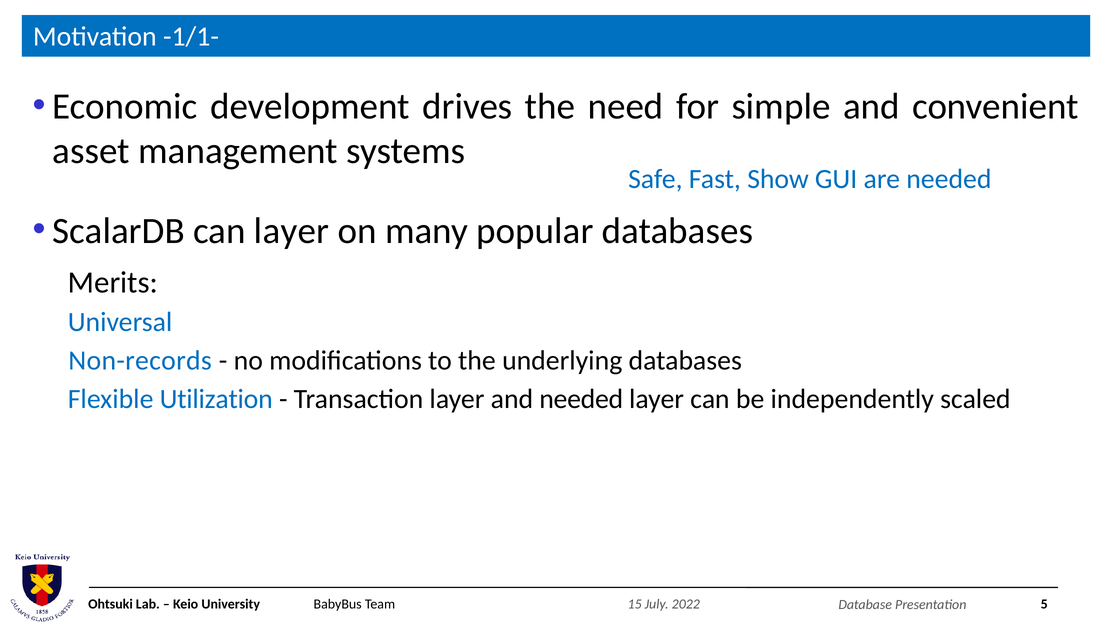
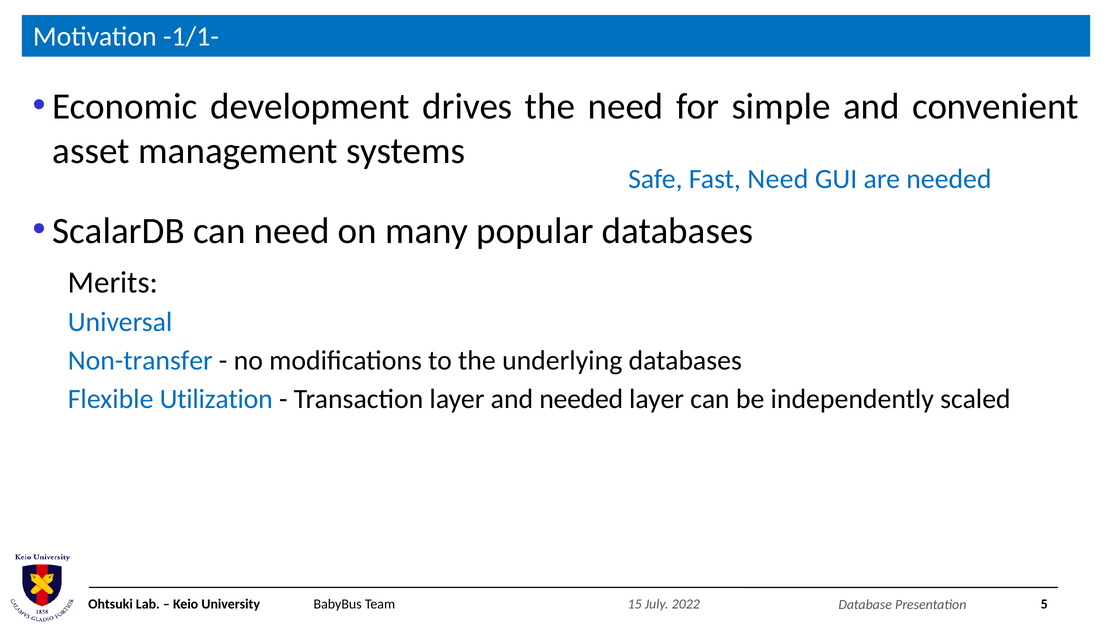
Fast Show: Show -> Need
can layer: layer -> need
Non-records: Non-records -> Non-transfer
